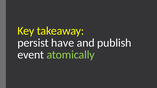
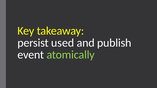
have: have -> used
